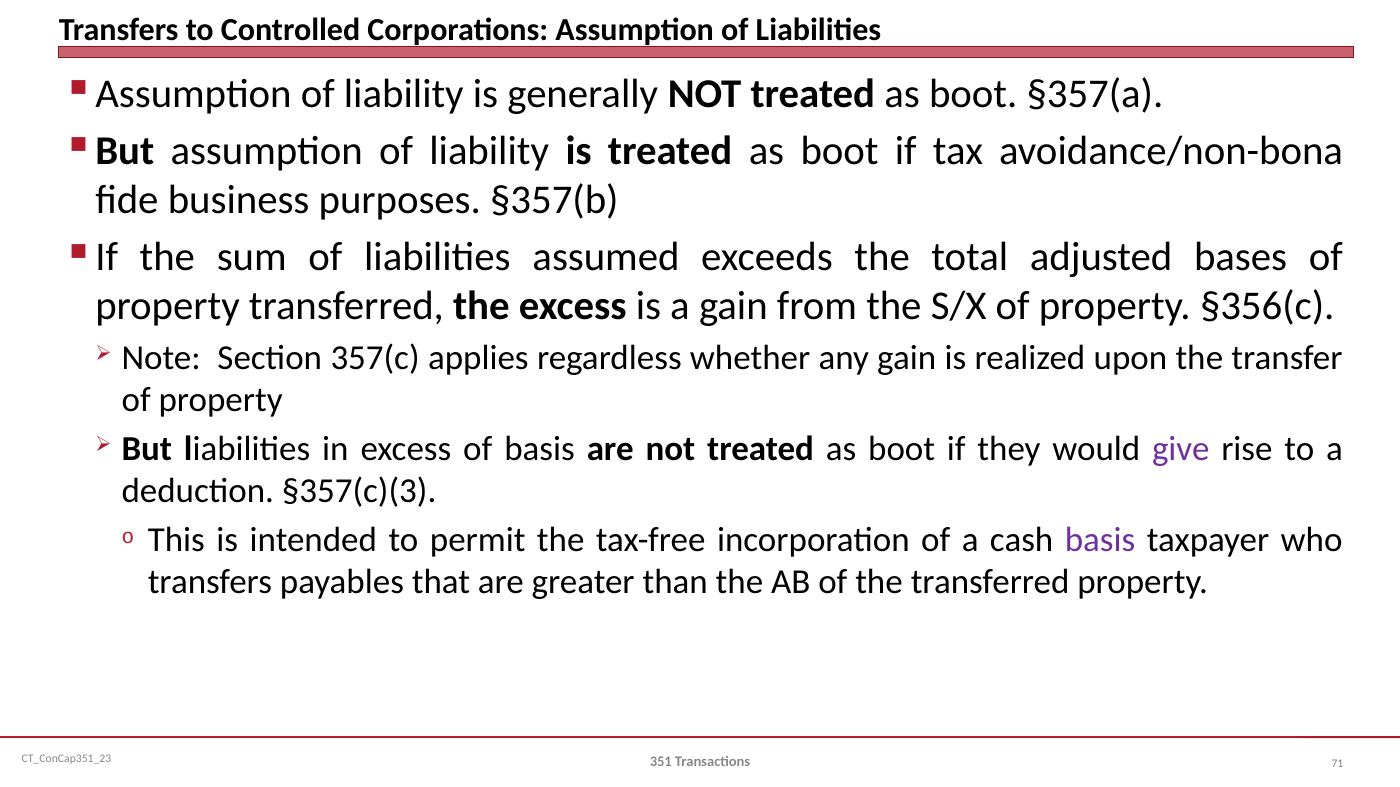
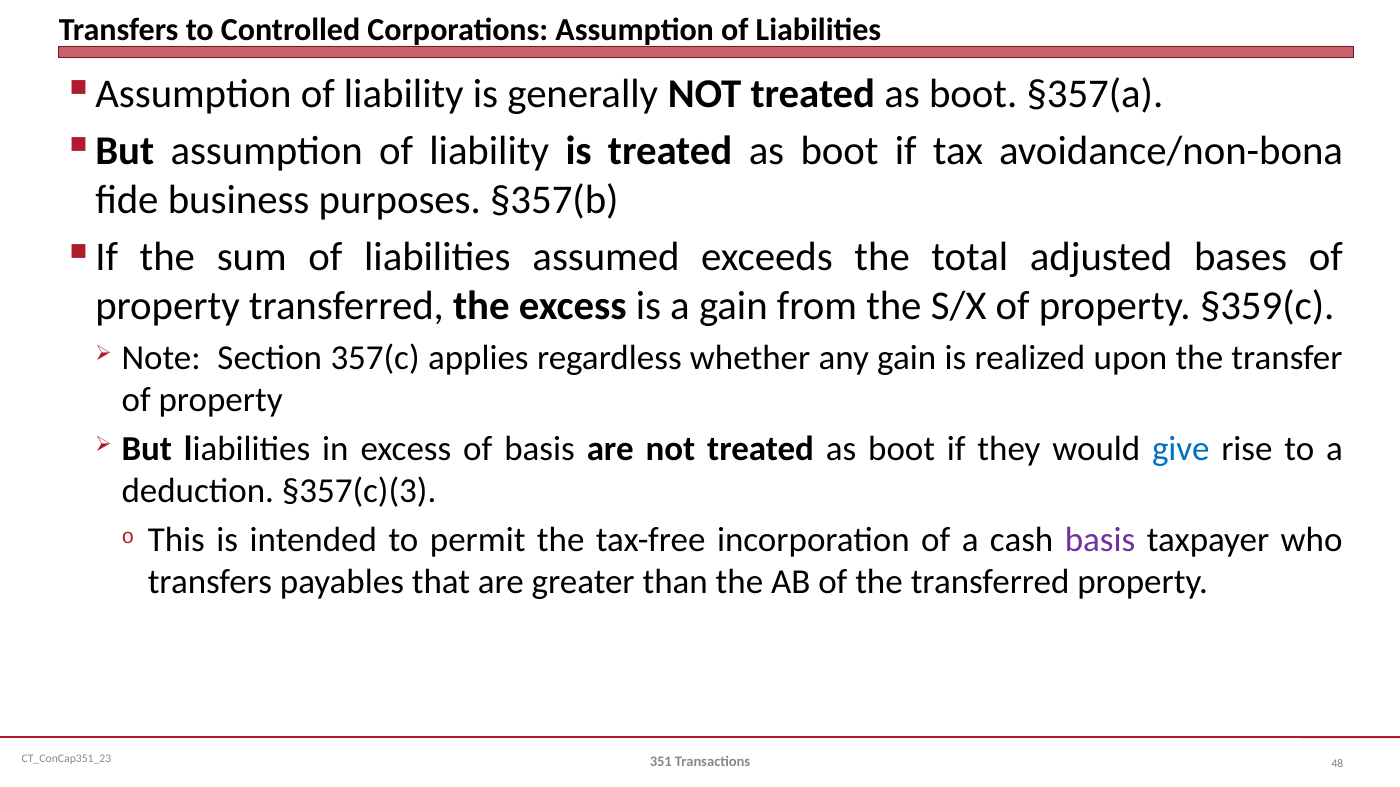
§356(c: §356(c -> §359(c
give colour: purple -> blue
71: 71 -> 48
